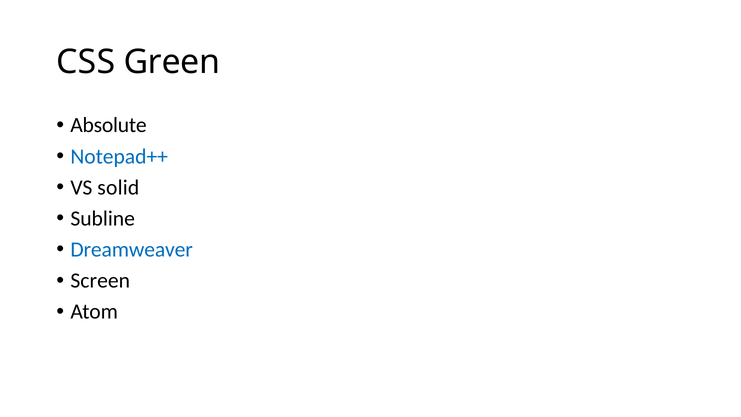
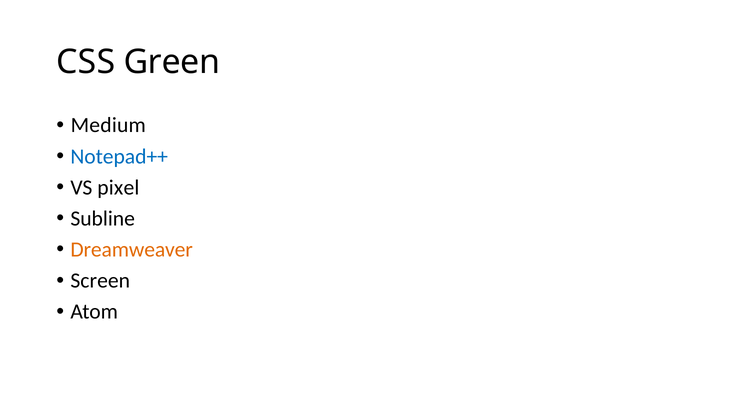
Absolute: Absolute -> Medium
solid: solid -> pixel
Dreamweaver colour: blue -> orange
